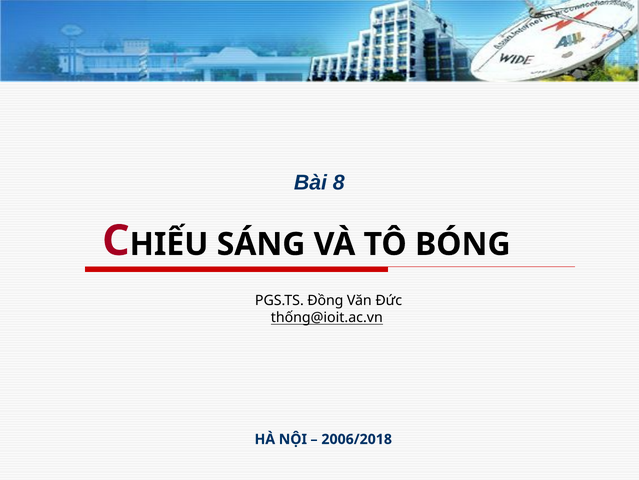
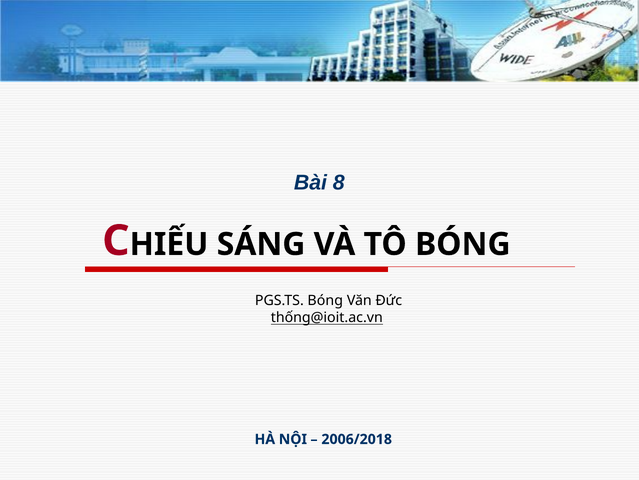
PGS.TS Đồng: Đồng -> Bóng
